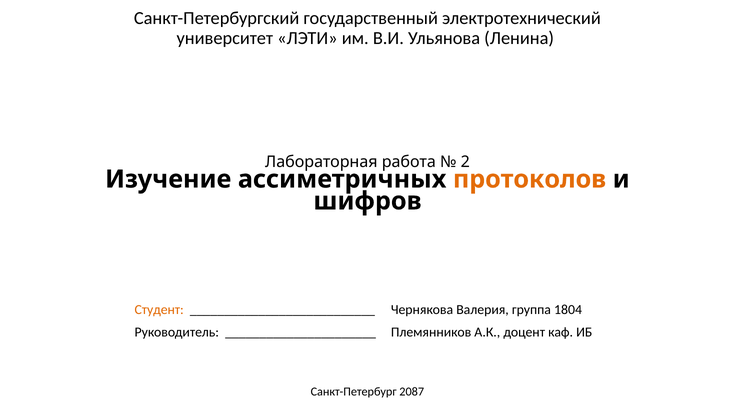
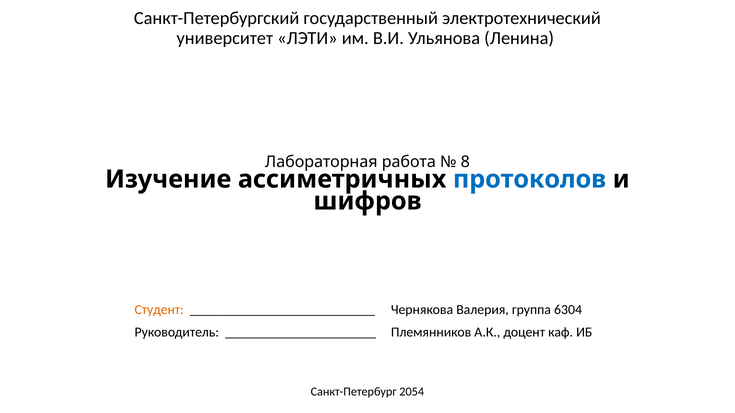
2: 2 -> 8
протоколов colour: orange -> blue
1804: 1804 -> 6304
2087: 2087 -> 2054
